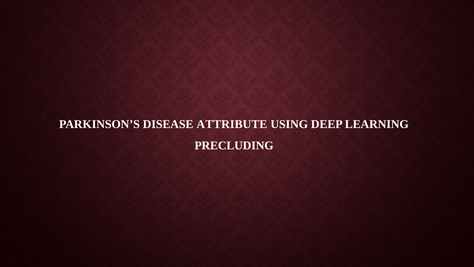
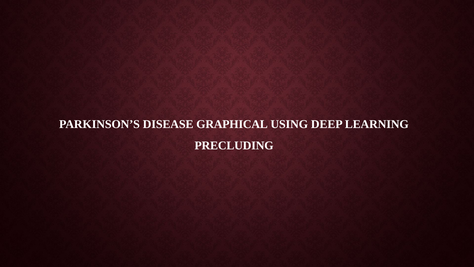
ATTRIBUTE: ATTRIBUTE -> GRAPHICAL
